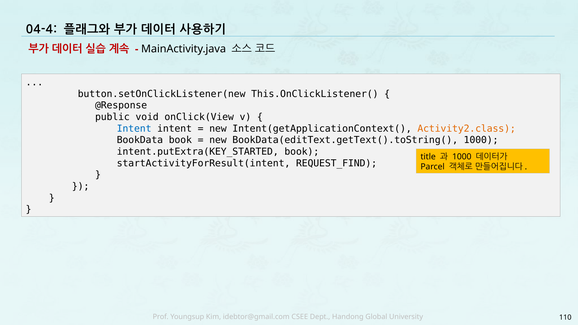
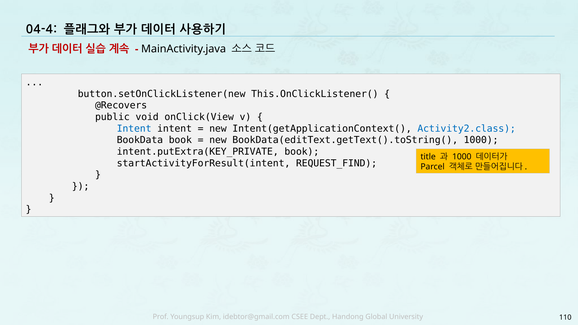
@Response: @Response -> @Recovers
Activity2.class colour: orange -> blue
intent.putExtra(KEY_STARTED: intent.putExtra(KEY_STARTED -> intent.putExtra(KEY_PRIVATE
